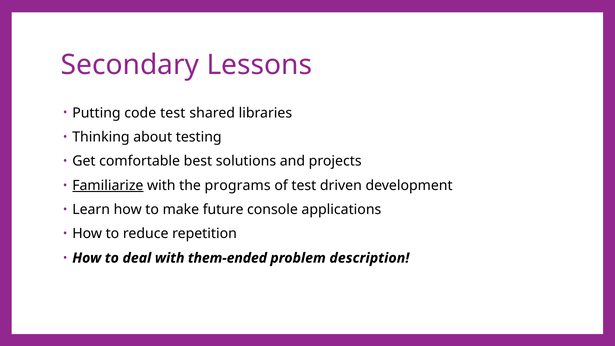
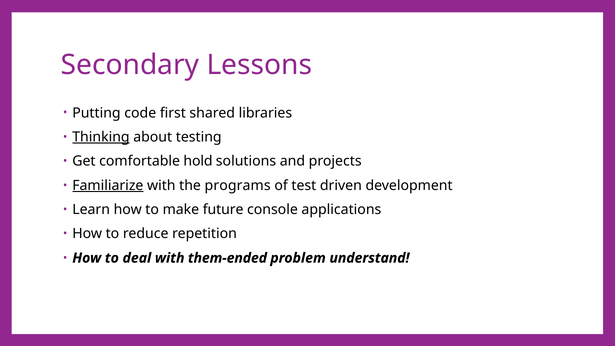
code test: test -> first
Thinking underline: none -> present
best: best -> hold
description: description -> understand
